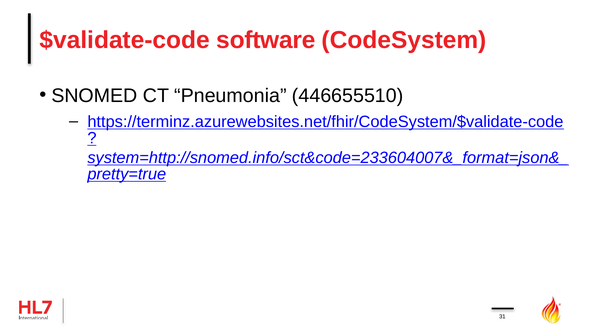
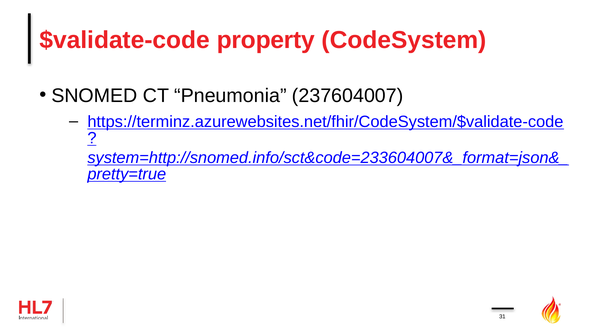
software: software -> property
446655510: 446655510 -> 237604007
